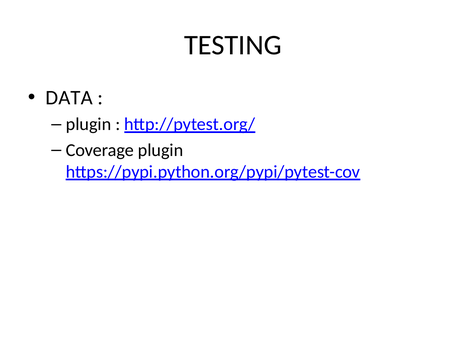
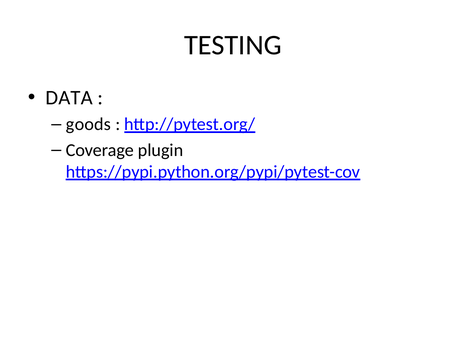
plugin at (89, 125): plugin -> goods
